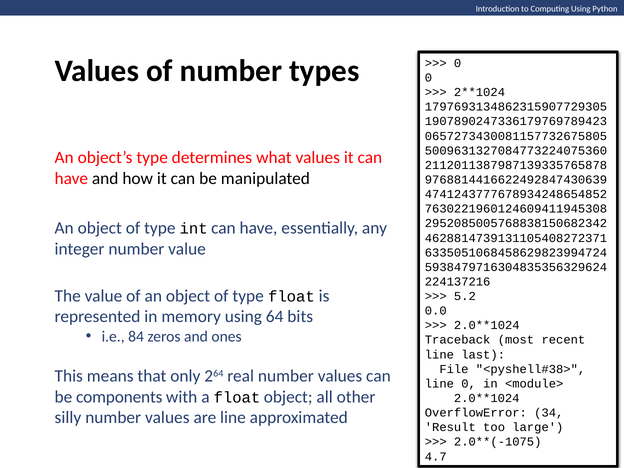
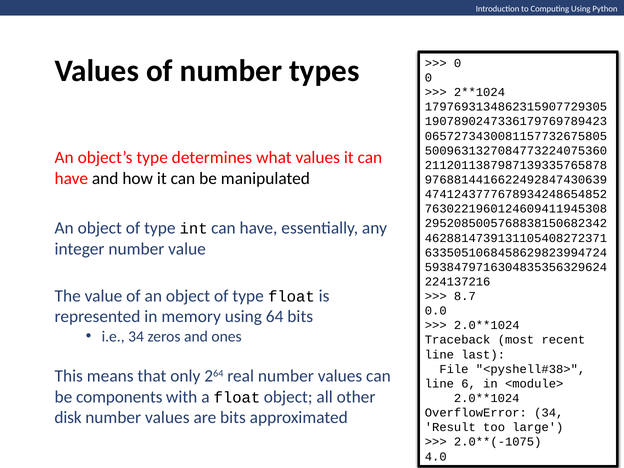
5.2: 5.2 -> 8.7
i.e 84: 84 -> 34
line 0: 0 -> 6
silly: silly -> disk
are line: line -> bits
4.7: 4.7 -> 4.0
